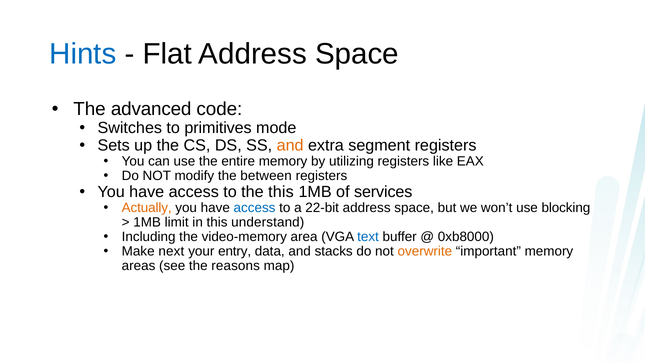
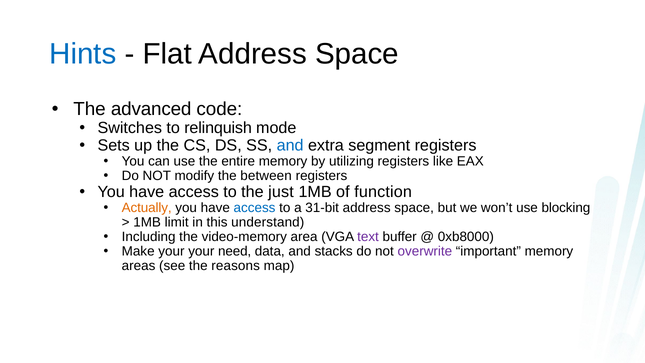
primitives: primitives -> relinquish
and at (290, 145) colour: orange -> blue
the this: this -> just
services: services -> function
22-bit: 22-bit -> 31-bit
text colour: blue -> purple
Make next: next -> your
entry: entry -> need
overwrite colour: orange -> purple
